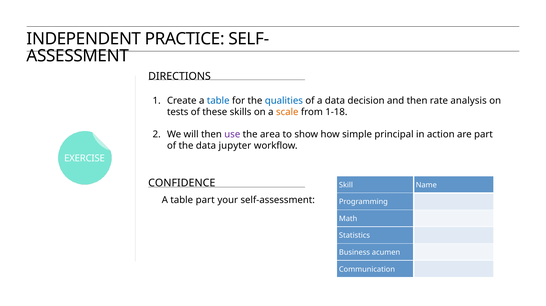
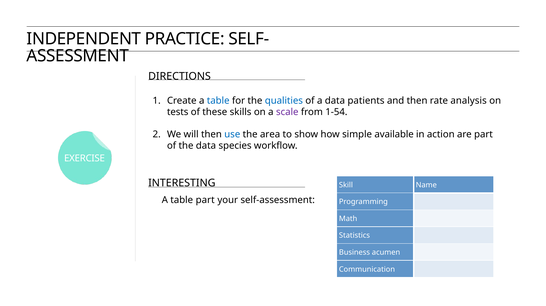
decision: decision -> patients
scale colour: orange -> purple
1-18: 1-18 -> 1-54
use colour: purple -> blue
principal: principal -> available
jupyter: jupyter -> species
CONFIDENCE: CONFIDENCE -> INTERESTING
